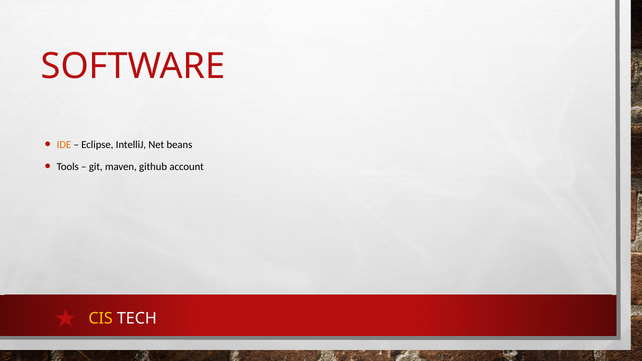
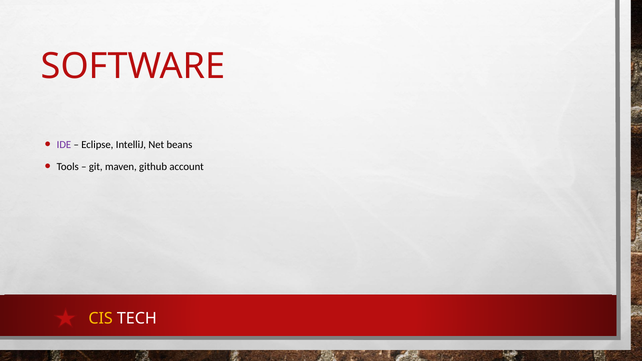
IDE colour: orange -> purple
